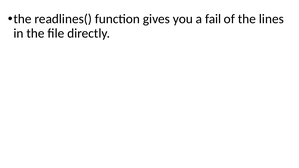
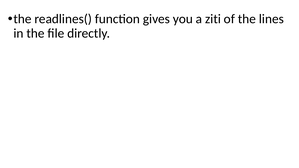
fail: fail -> ziti
